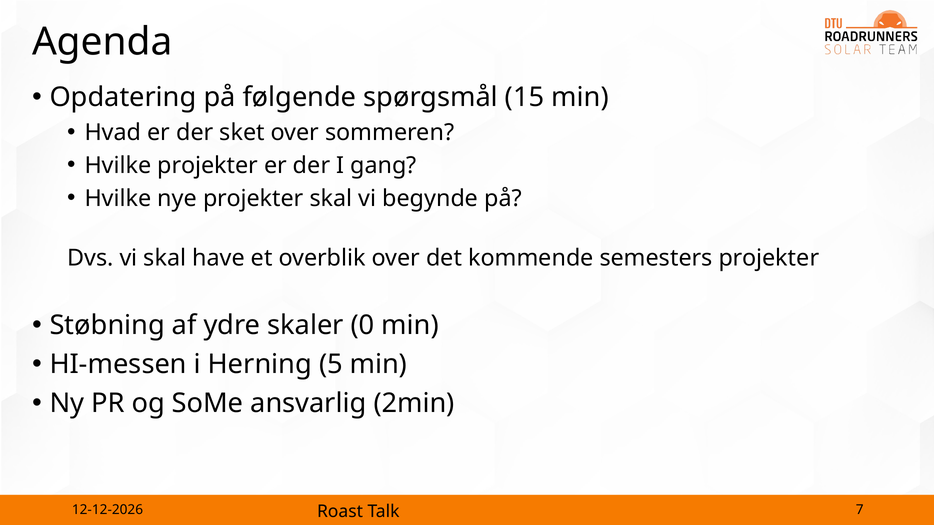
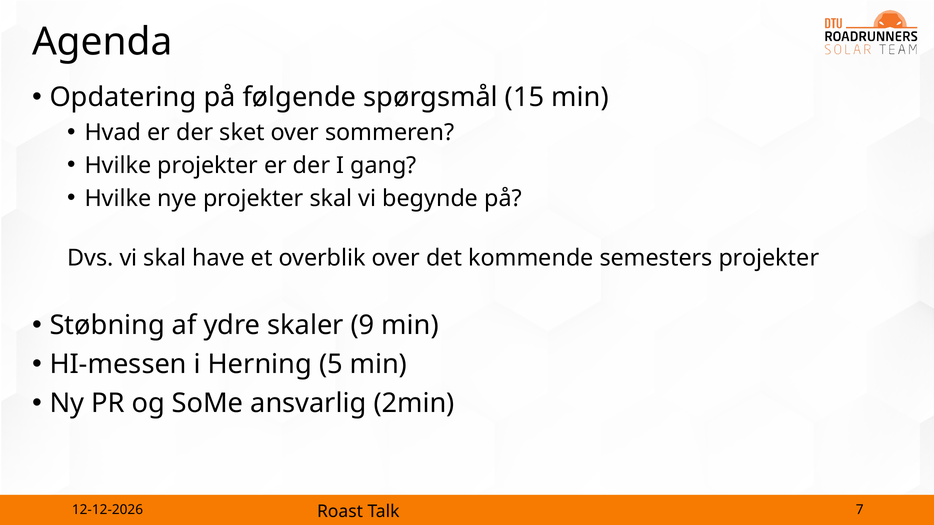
0: 0 -> 9
